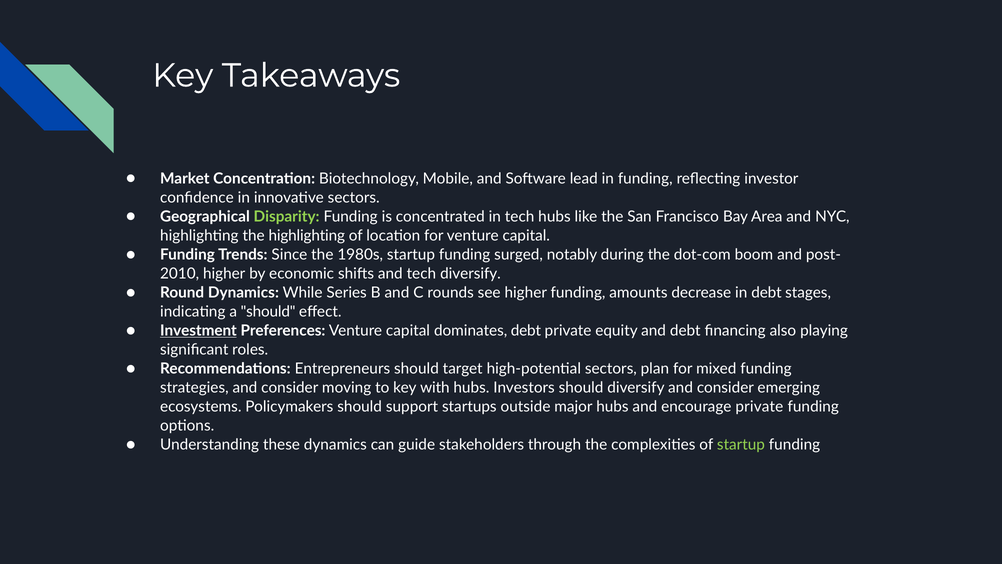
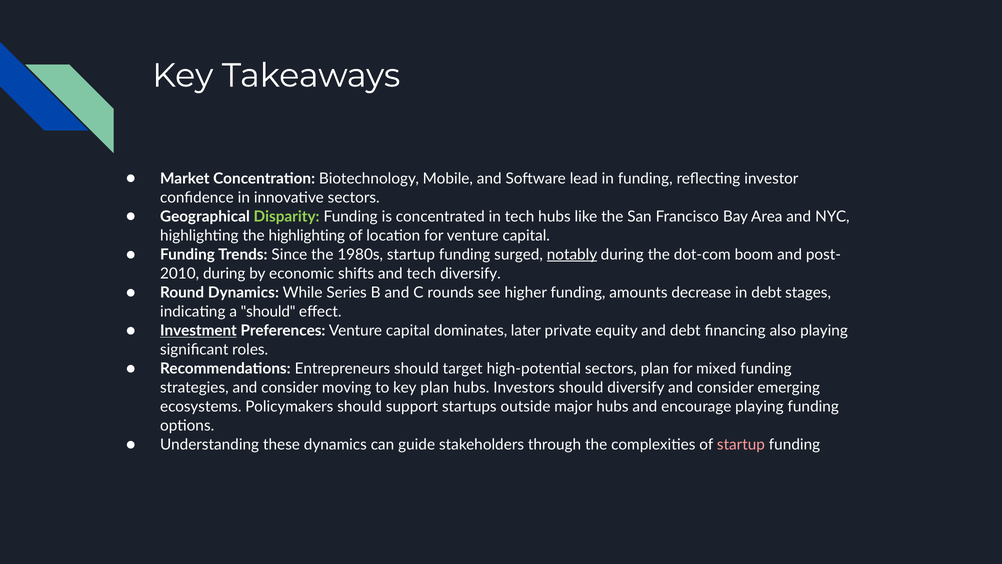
notably underline: none -> present
higher at (224, 273): higher -> during
dominates debt: debt -> later
key with: with -> plan
encourage private: private -> playing
startup at (741, 445) colour: light green -> pink
